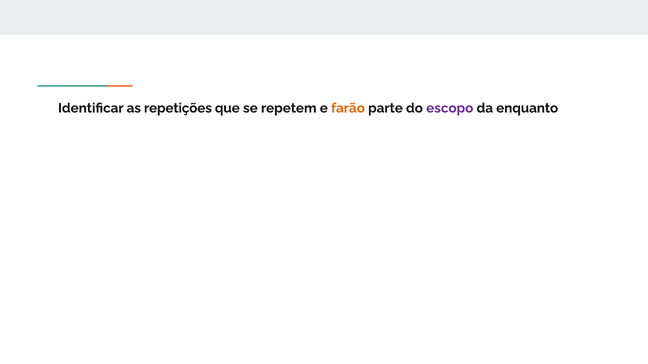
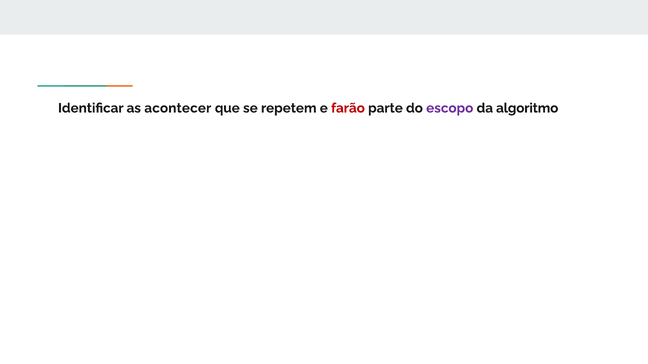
repetições: repetições -> acontecer
farão colour: orange -> red
enquanto: enquanto -> algoritmo
